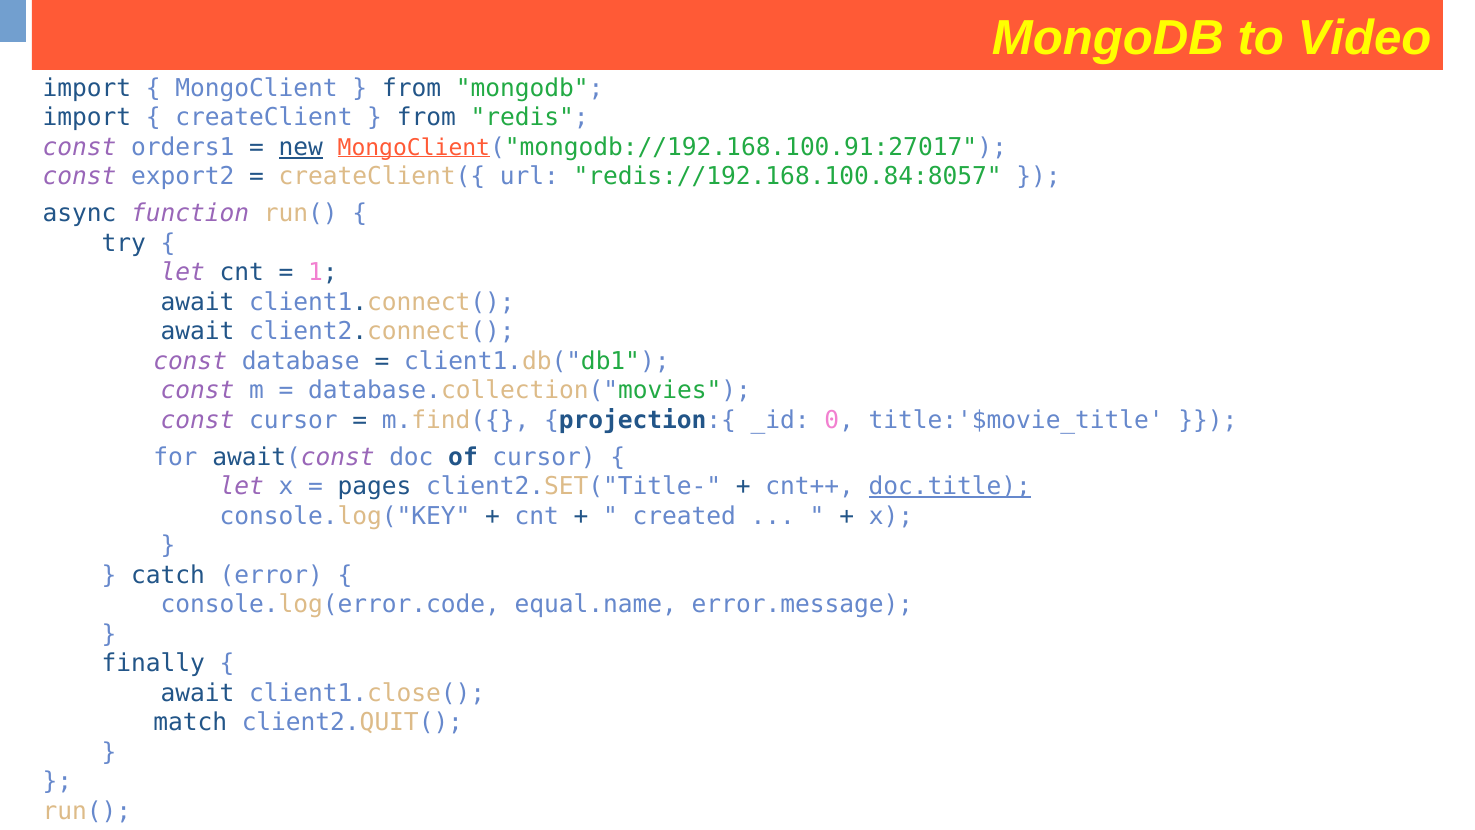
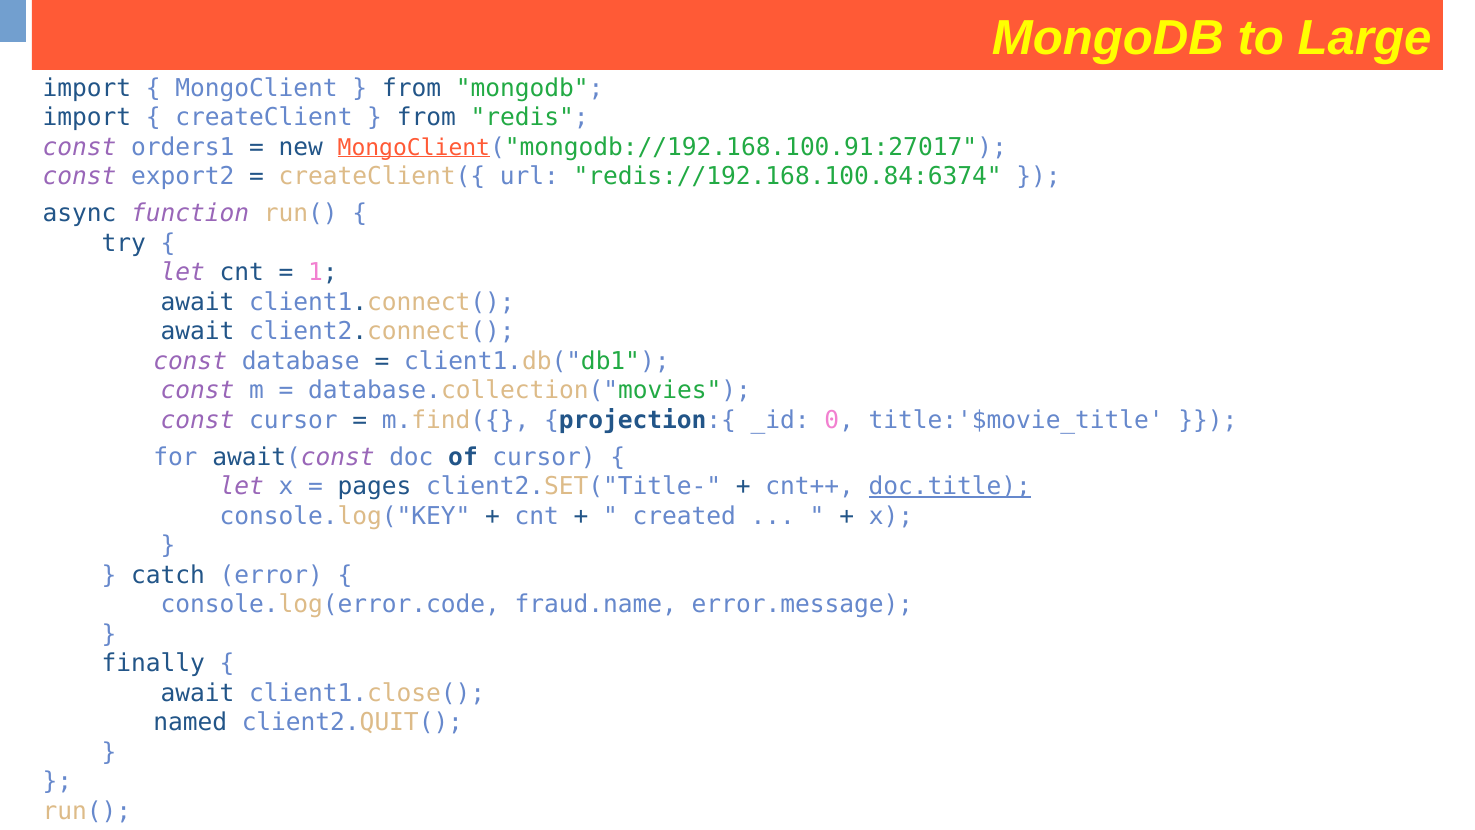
Video: Video -> Large
new underline: present -> none
redis://192.168.100.84:8057: redis://192.168.100.84:8057 -> redis://192.168.100.84:6374
equal.name: equal.name -> fraud.name
match: match -> named
